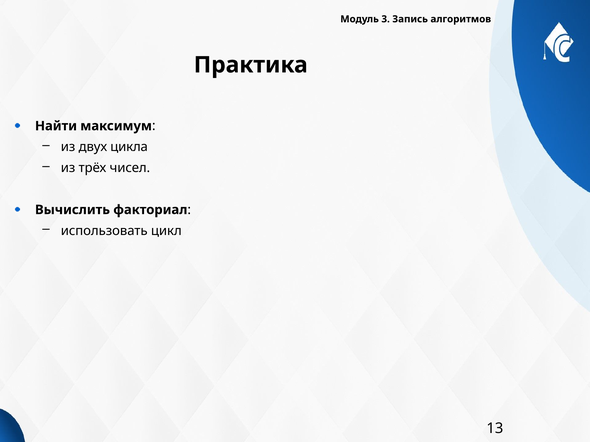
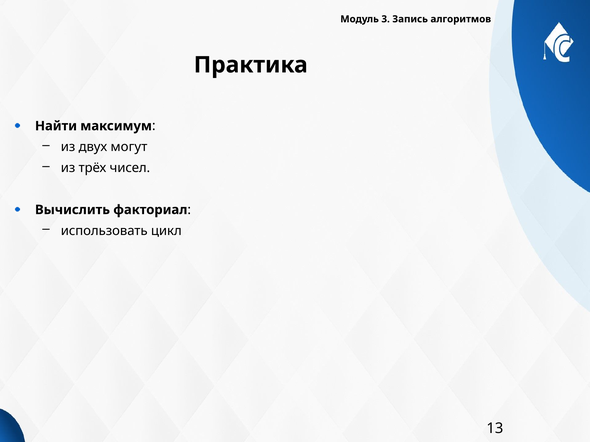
цикла: цикла -> могут
